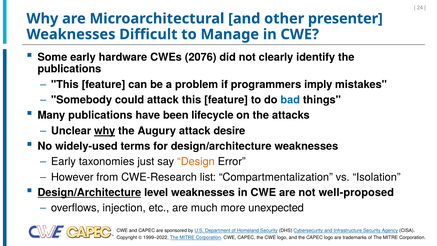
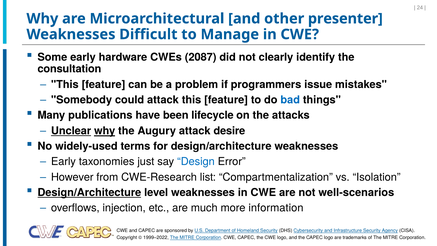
2076: 2076 -> 2087
publications at (69, 69): publications -> consultation
imply: imply -> issue
Unclear underline: none -> present
Design colour: orange -> blue
well-proposed: well-proposed -> well-scenarios
unexpected: unexpected -> information
